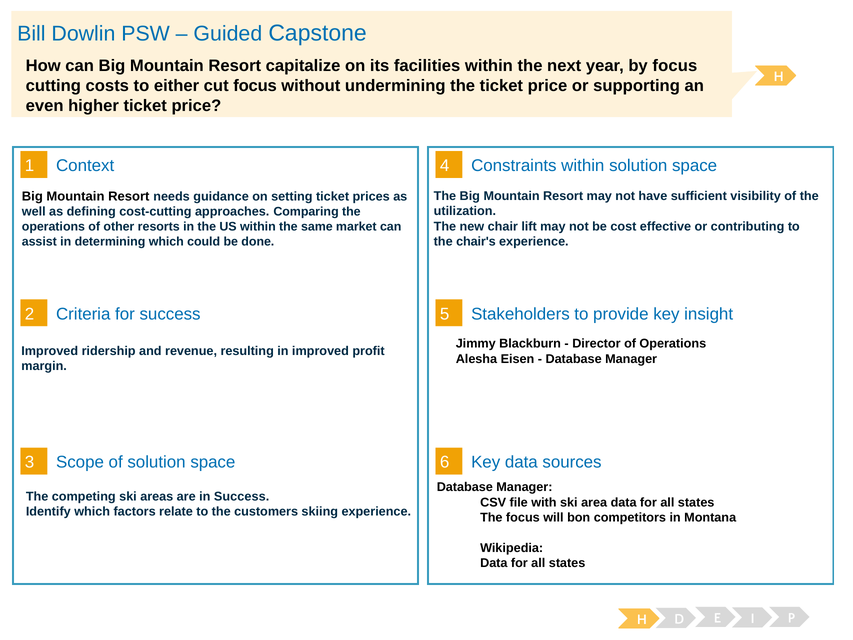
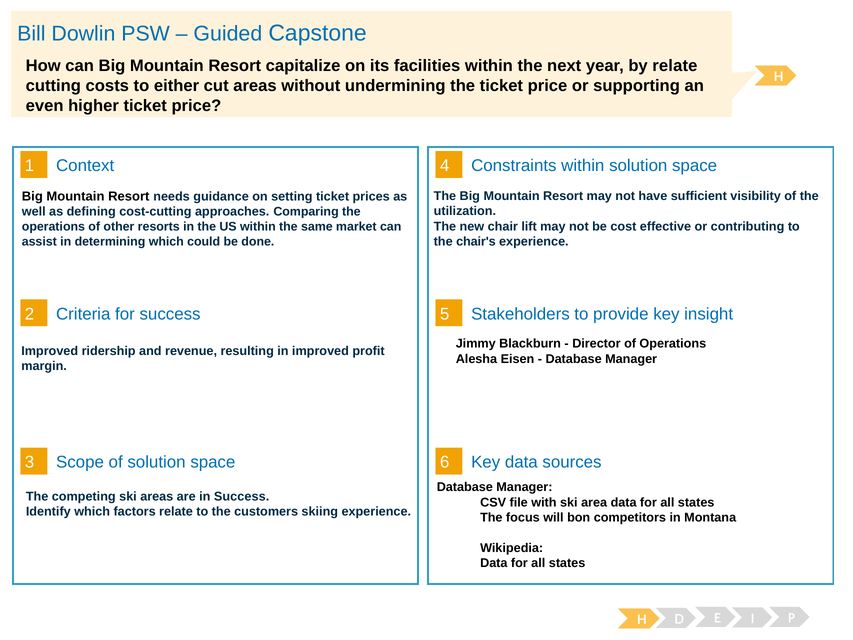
by focus: focus -> relate
cut focus: focus -> areas
